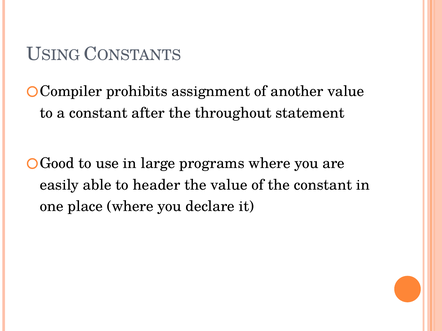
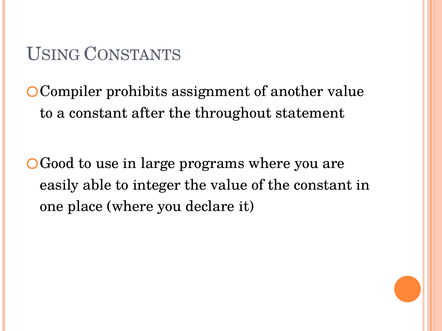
header: header -> integer
